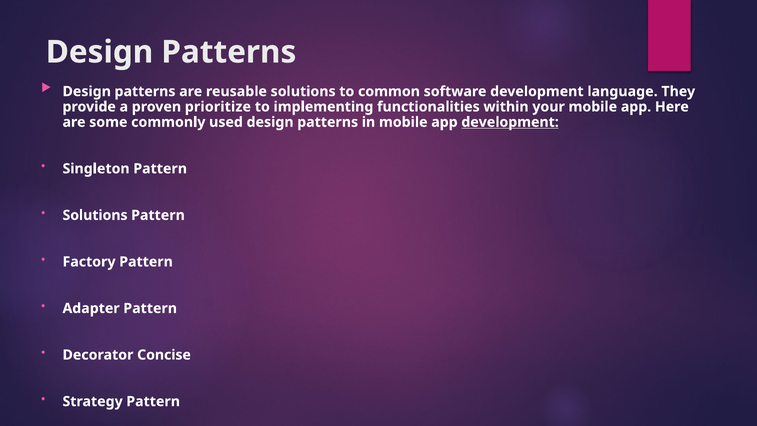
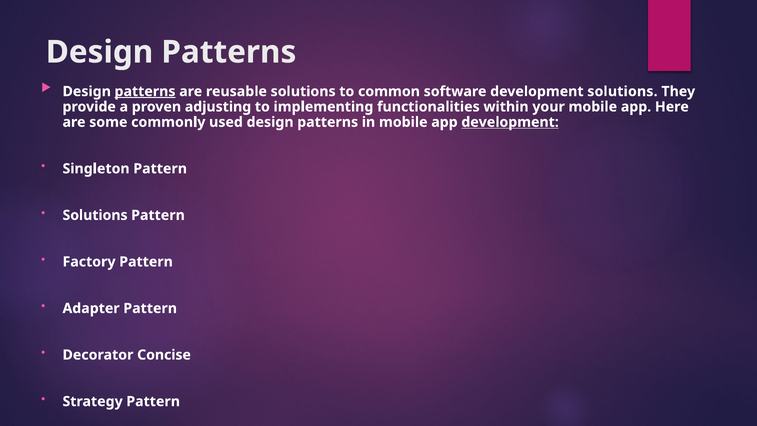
patterns at (145, 91) underline: none -> present
development language: language -> solutions
prioritize: prioritize -> adjusting
